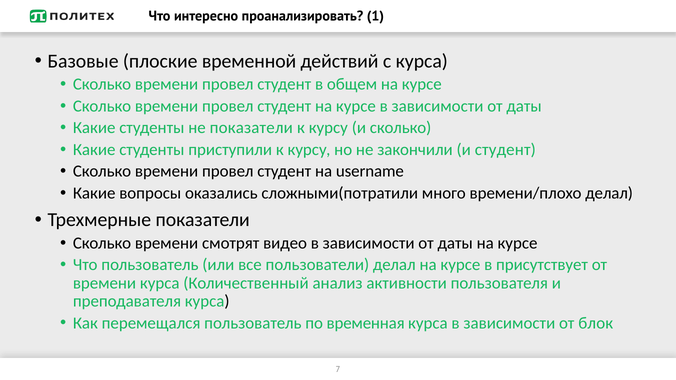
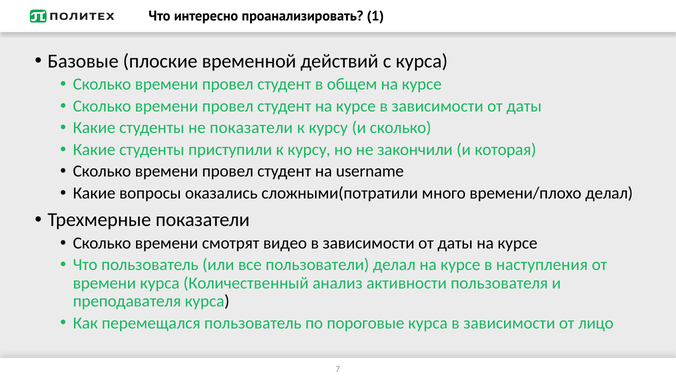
и студент: студент -> которая
присутствует: присутствует -> наступления
временная: временная -> пороговые
блок: блок -> лицо
